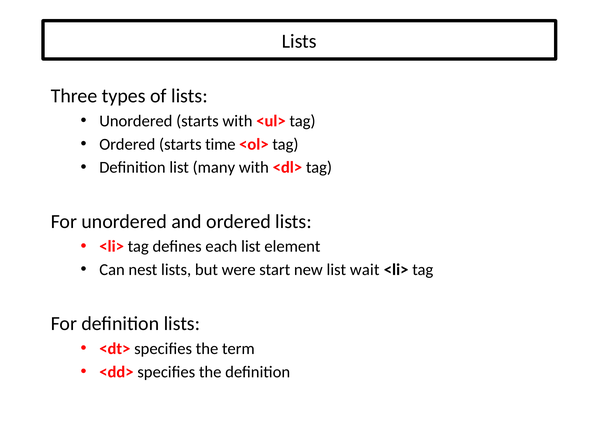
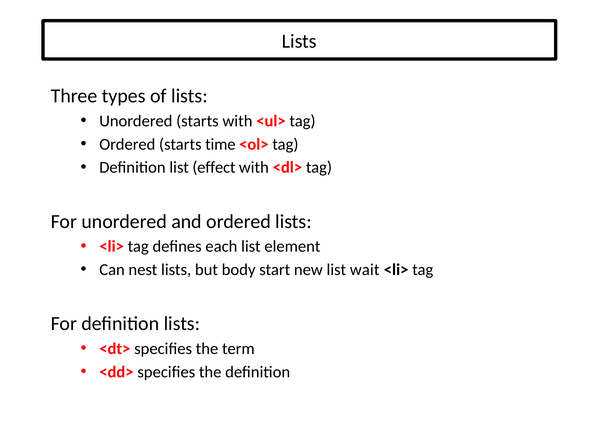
many: many -> effect
were: were -> body
